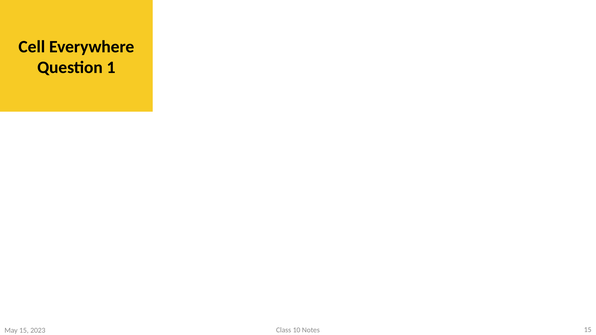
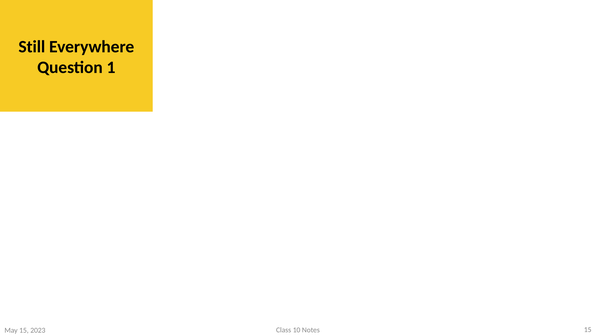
Cell: Cell -> Still
